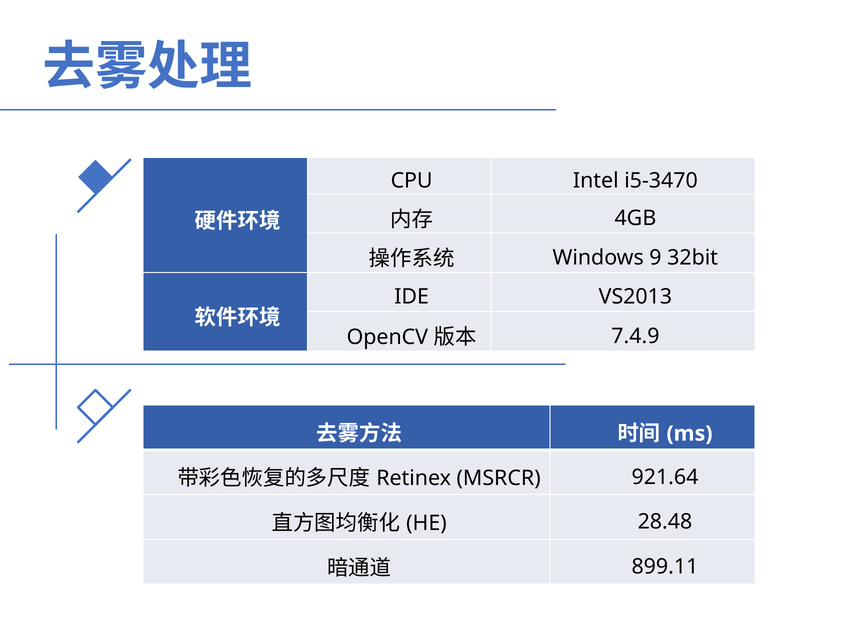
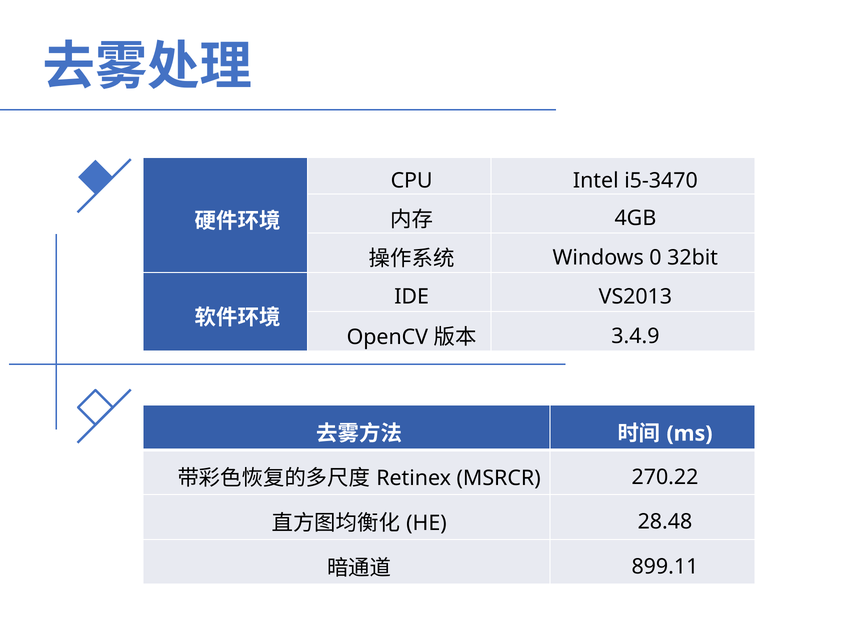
9: 9 -> 0
7.4.9: 7.4.9 -> 3.4.9
921.64: 921.64 -> 270.22
